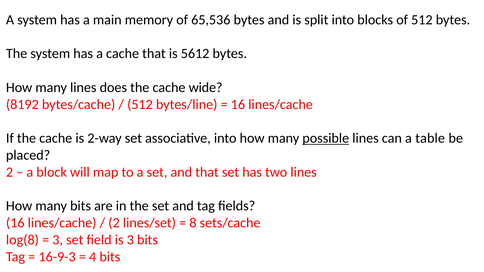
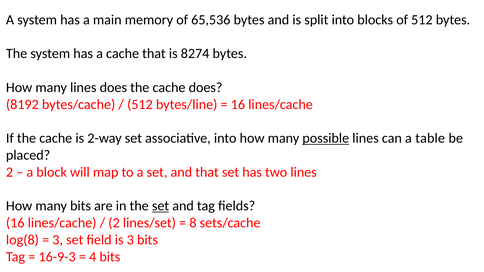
5612: 5612 -> 8274
cache wide: wide -> does
set at (161, 206) underline: none -> present
